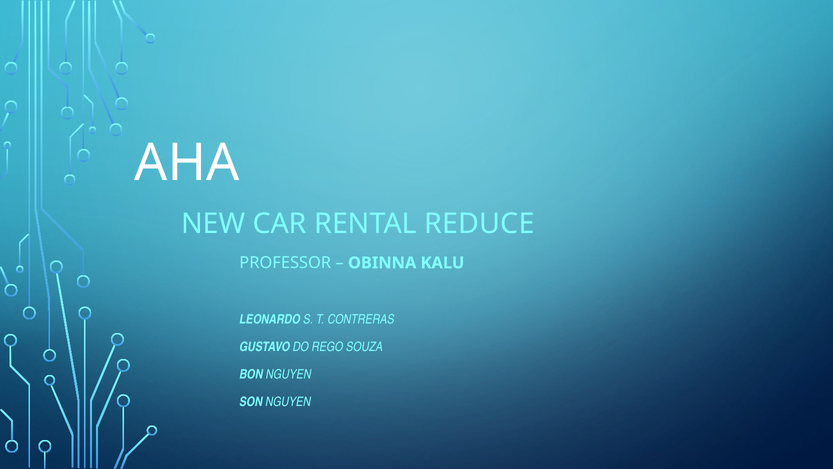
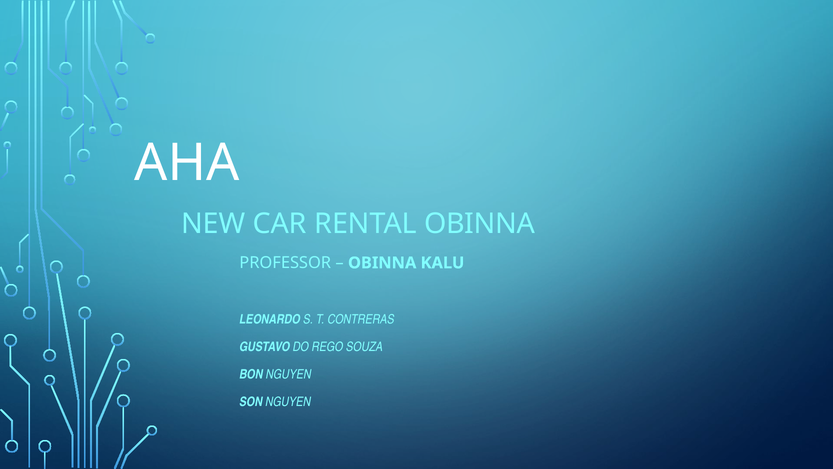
RENTAL REDUCE: REDUCE -> OBINNA
